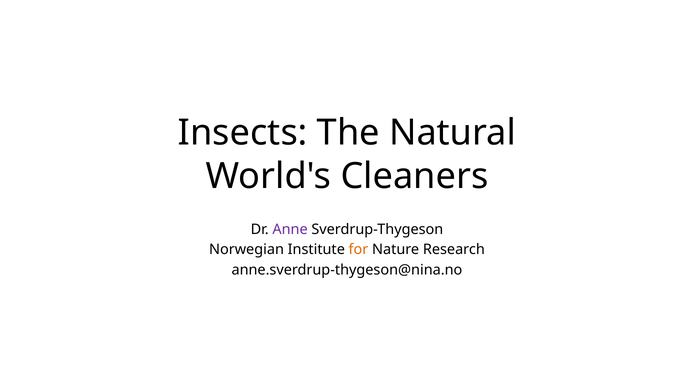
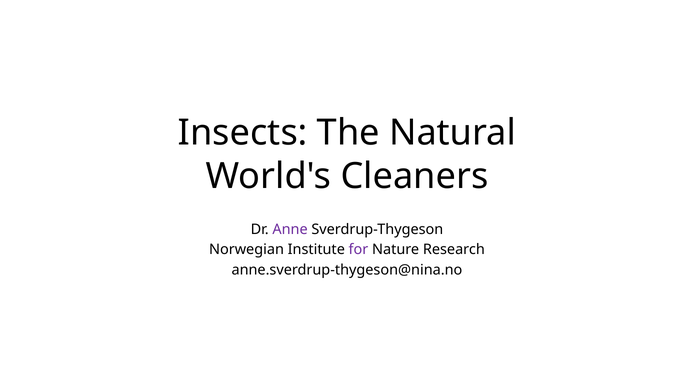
for colour: orange -> purple
